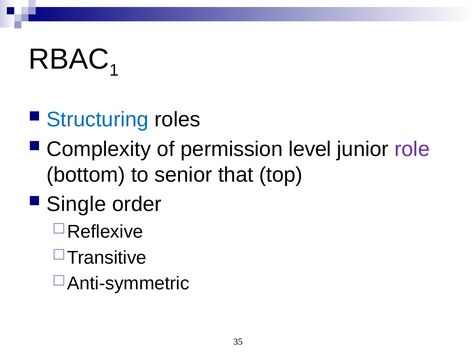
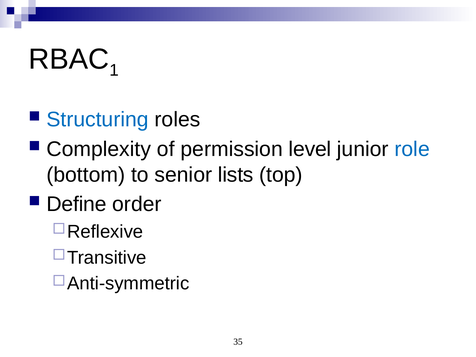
role colour: purple -> blue
that: that -> lists
Single: Single -> Define
